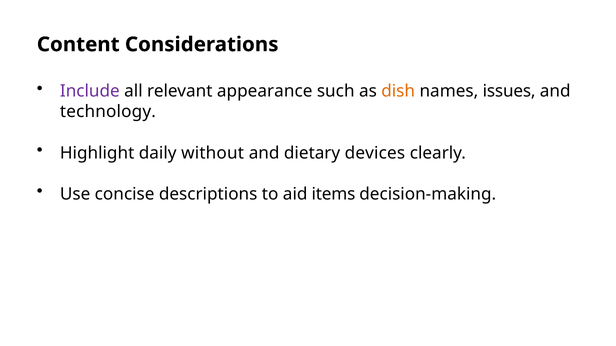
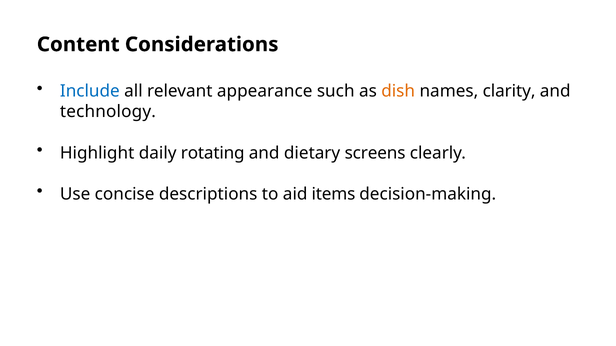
Include colour: purple -> blue
issues: issues -> clarity
without: without -> rotating
devices: devices -> screens
